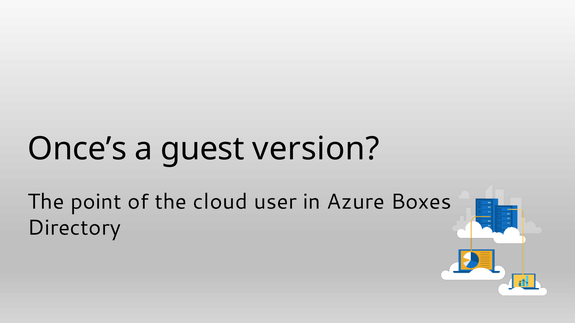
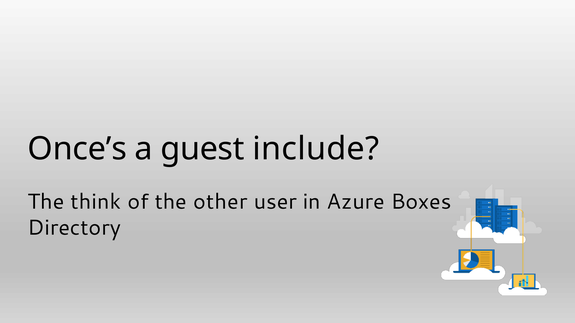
version: version -> include
point: point -> think
cloud: cloud -> other
